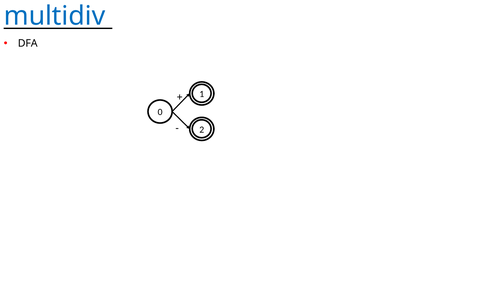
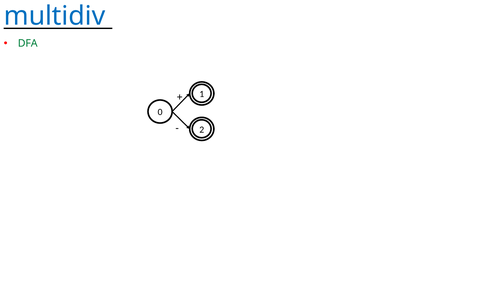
DFA colour: black -> green
